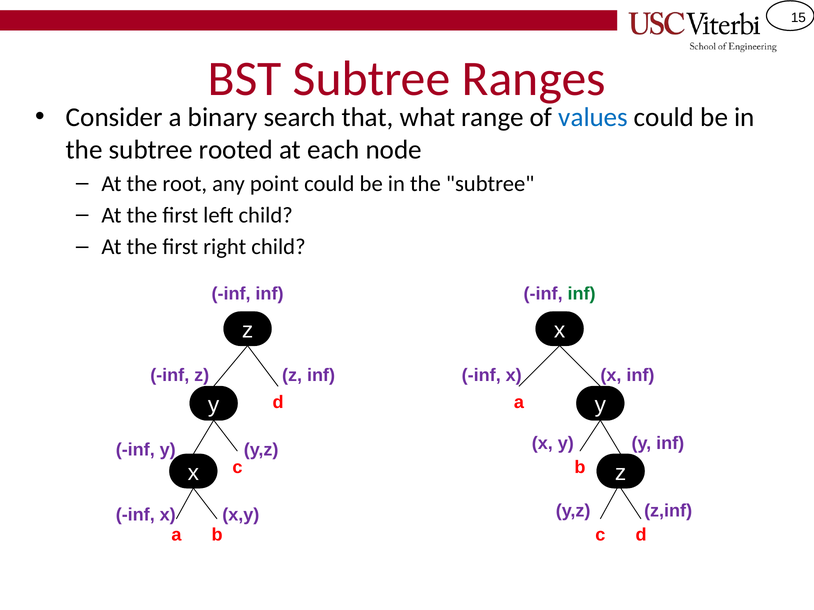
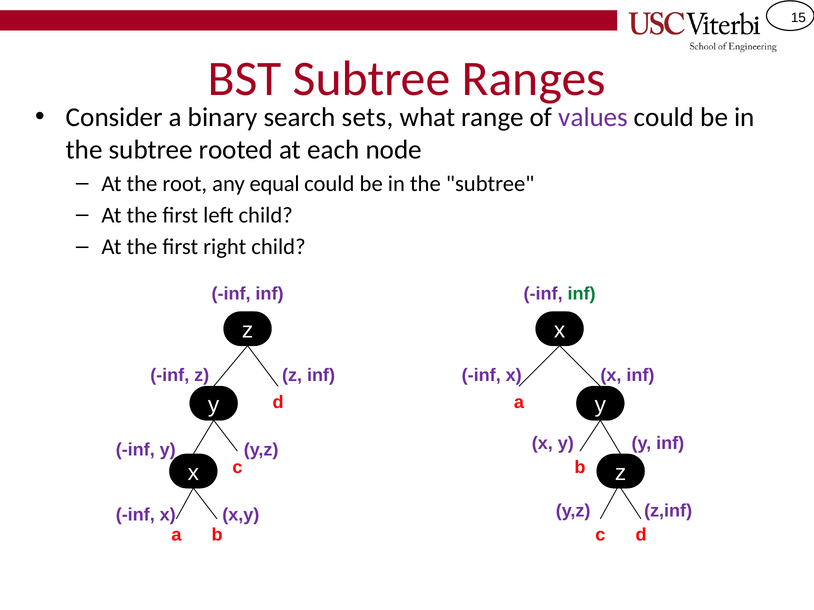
that: that -> sets
values colour: blue -> purple
point: point -> equal
